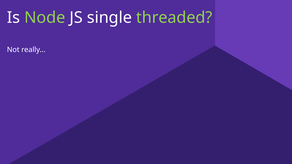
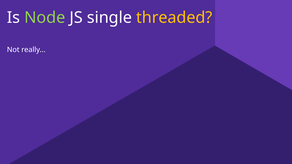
threaded colour: light green -> yellow
